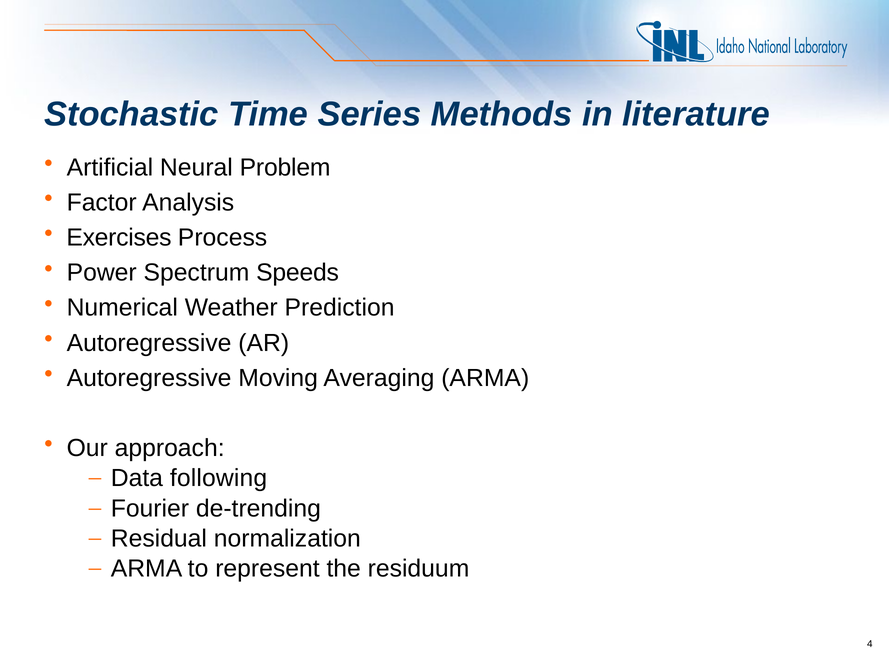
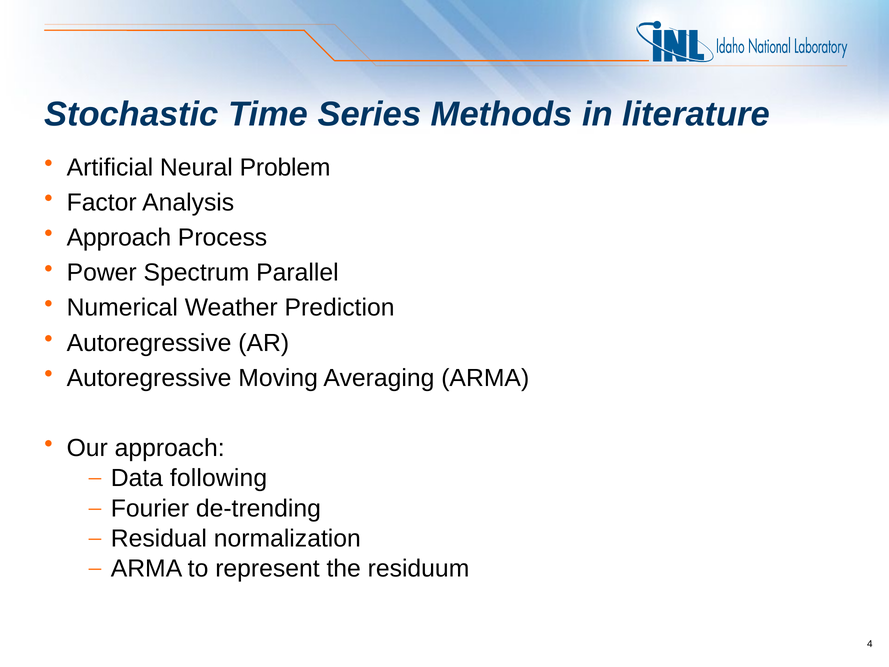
Exercises at (119, 238): Exercises -> Approach
Speeds: Speeds -> Parallel
